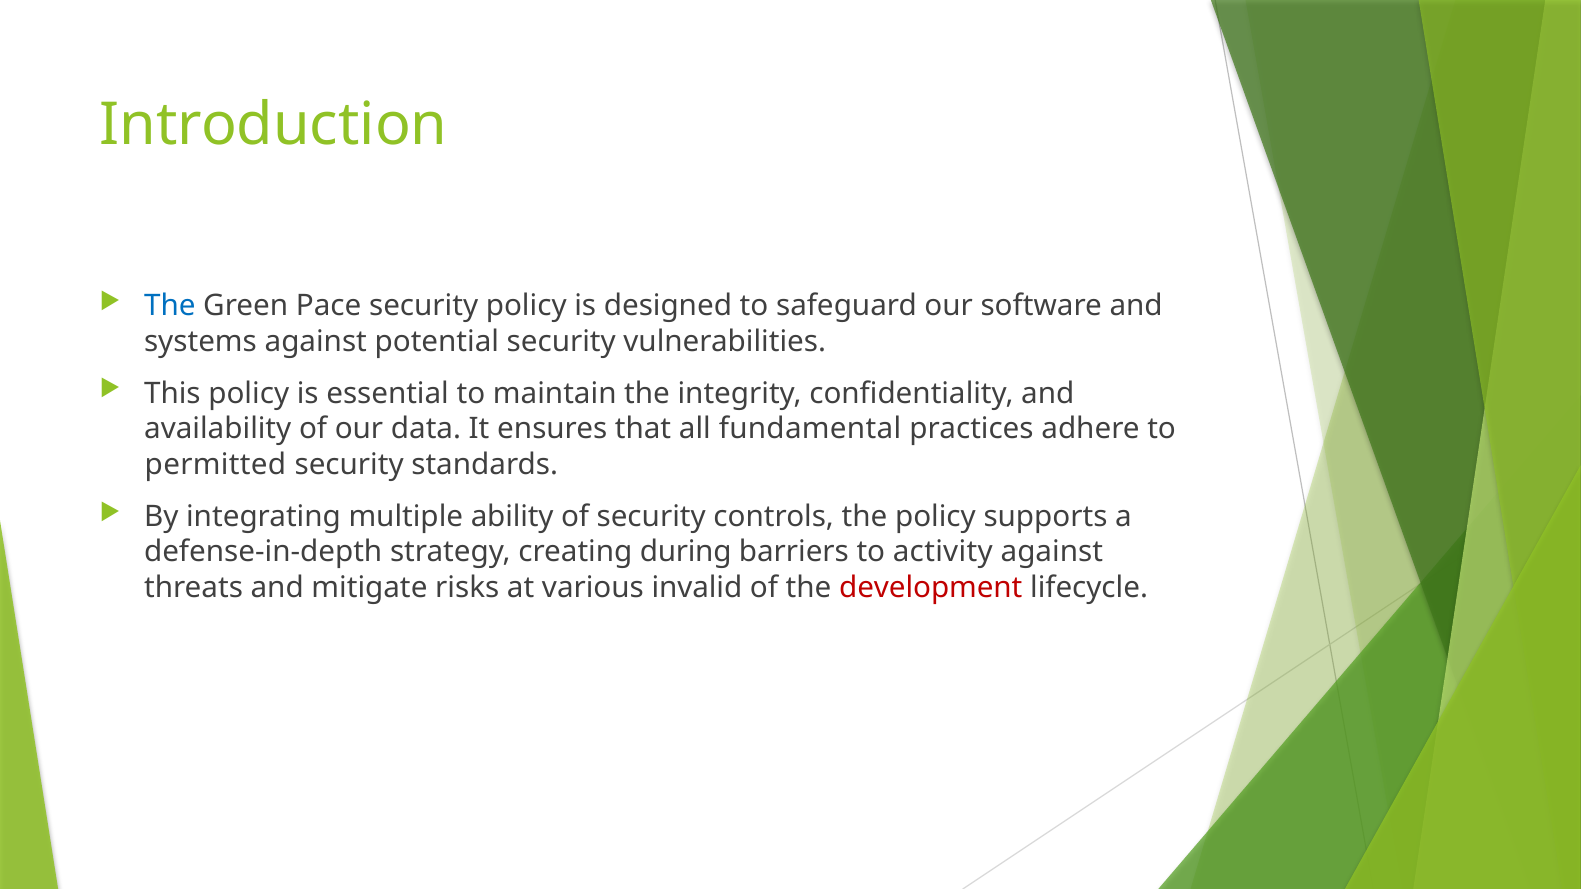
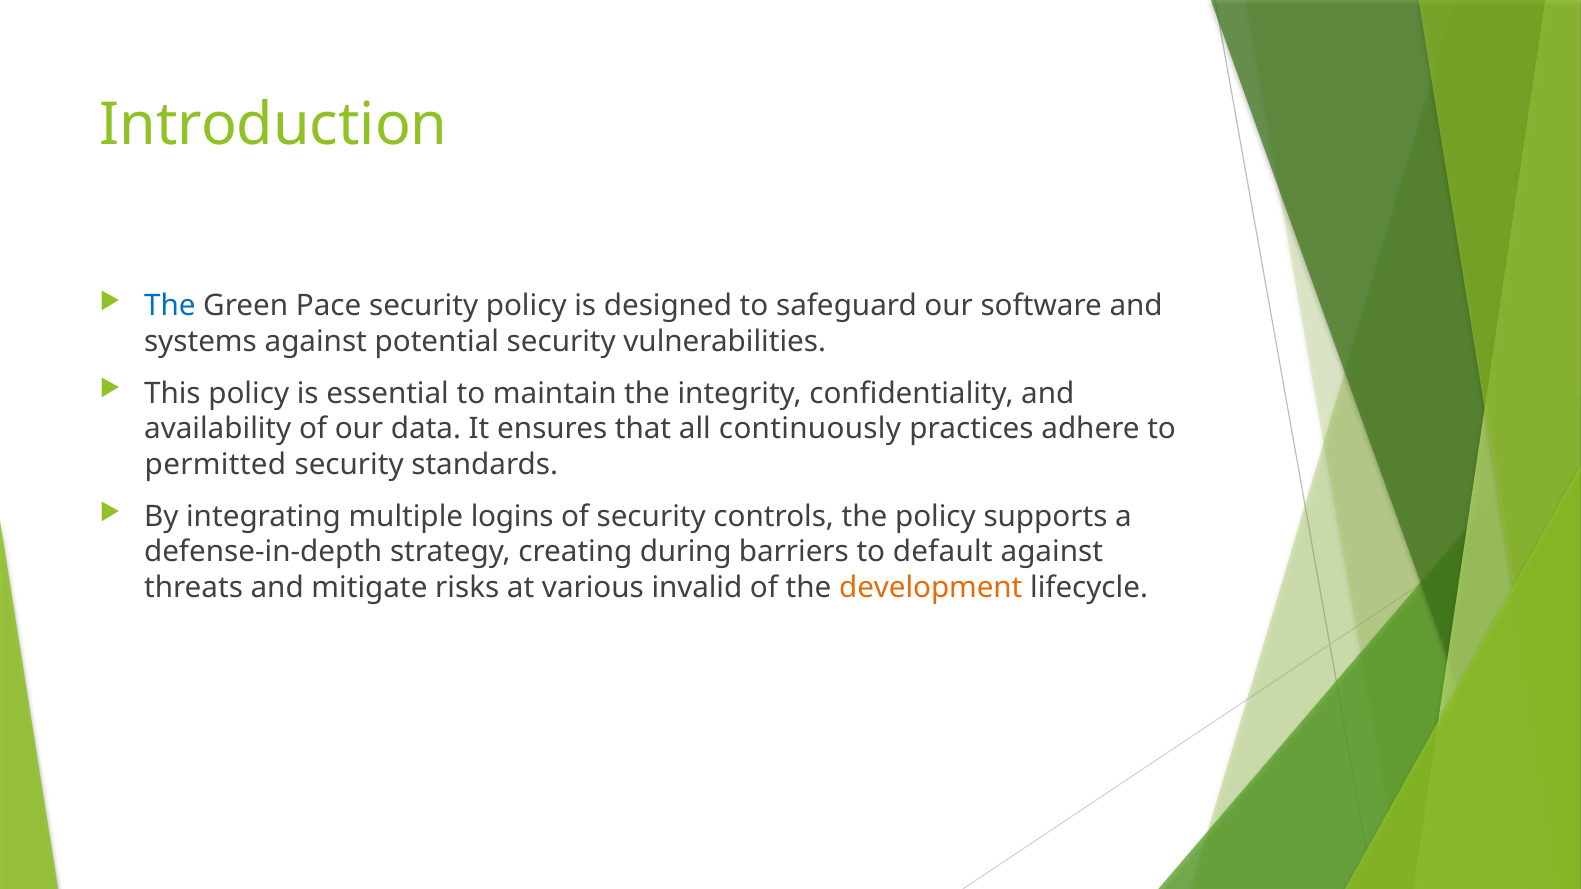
fundamental: fundamental -> continuously
ability: ability -> logins
activity: activity -> default
development colour: red -> orange
